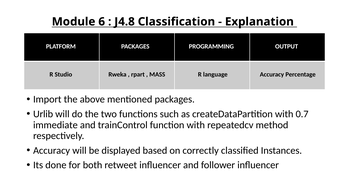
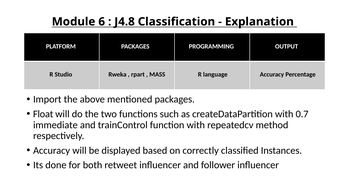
Urlib: Urlib -> Float
